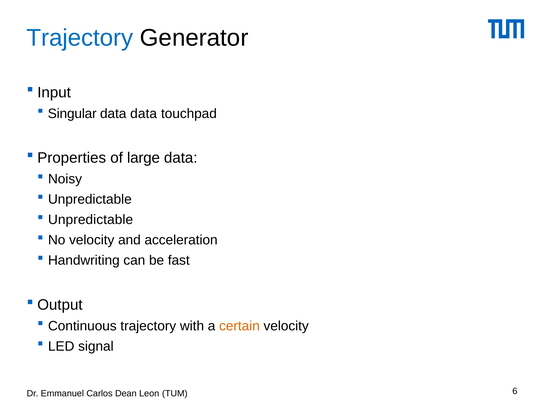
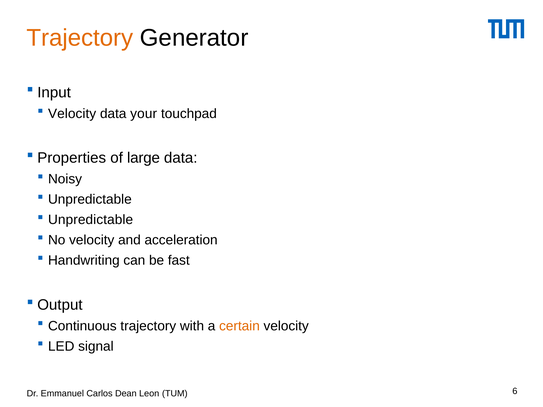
Trajectory at (80, 38) colour: blue -> orange
Singular at (72, 114): Singular -> Velocity
data data: data -> your
